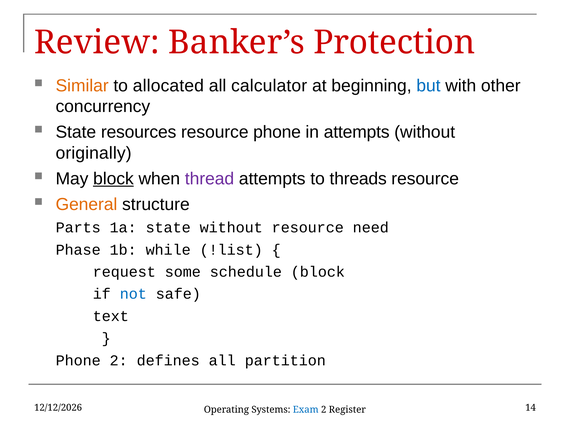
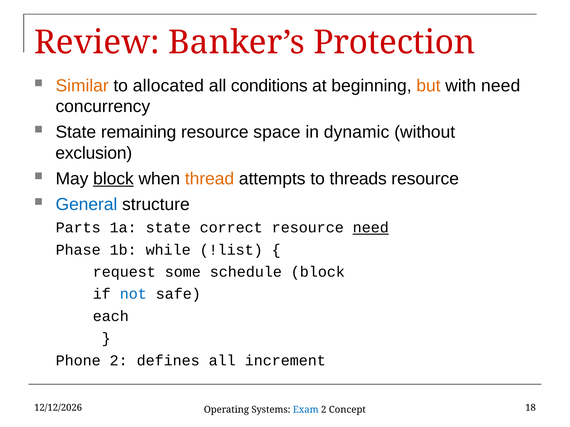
calculator: calculator -> conditions
but colour: blue -> orange
with other: other -> need
resources: resources -> remaining
resource phone: phone -> space
in attempts: attempts -> dynamic
originally: originally -> exclusion
thread colour: purple -> orange
General colour: orange -> blue
state without: without -> correct
need at (371, 228) underline: none -> present
text: text -> each
partition: partition -> increment
14: 14 -> 18
Register: Register -> Concept
